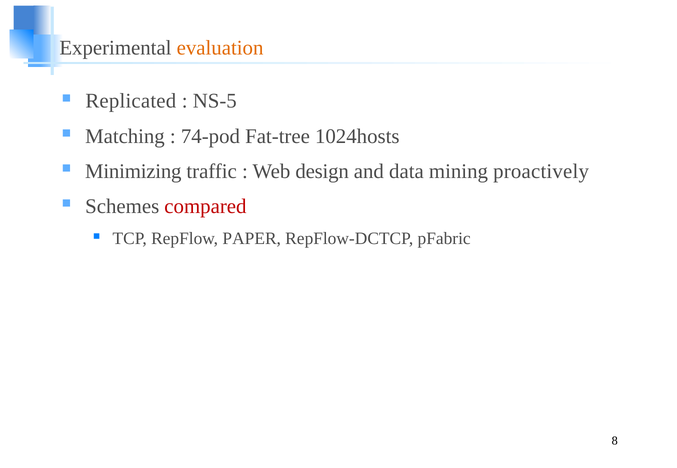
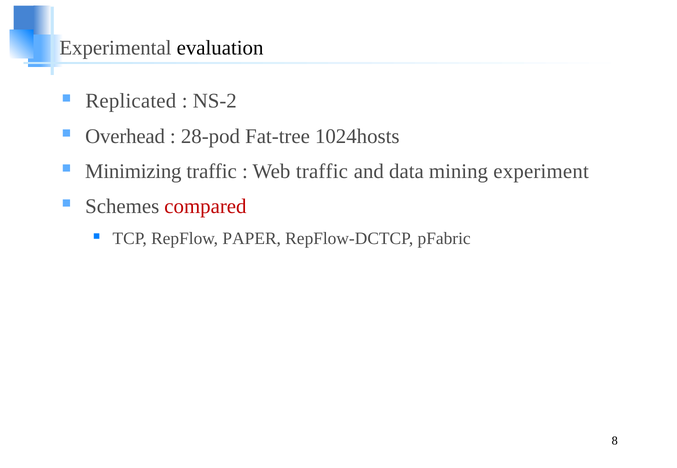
evaluation colour: orange -> black
NS-5: NS-5 -> NS-2
Matching: Matching -> Overhead
74-pod: 74-pod -> 28-pod
Web design: design -> traffic
proactively: proactively -> experiment
